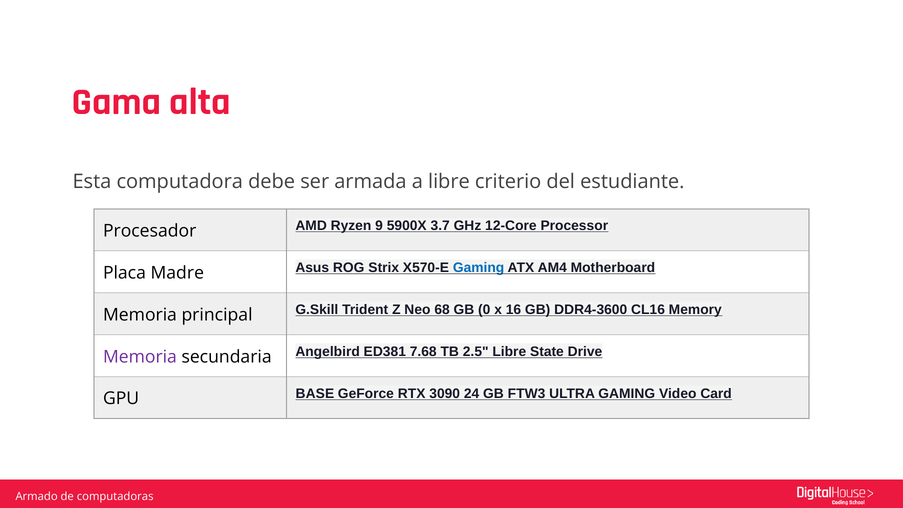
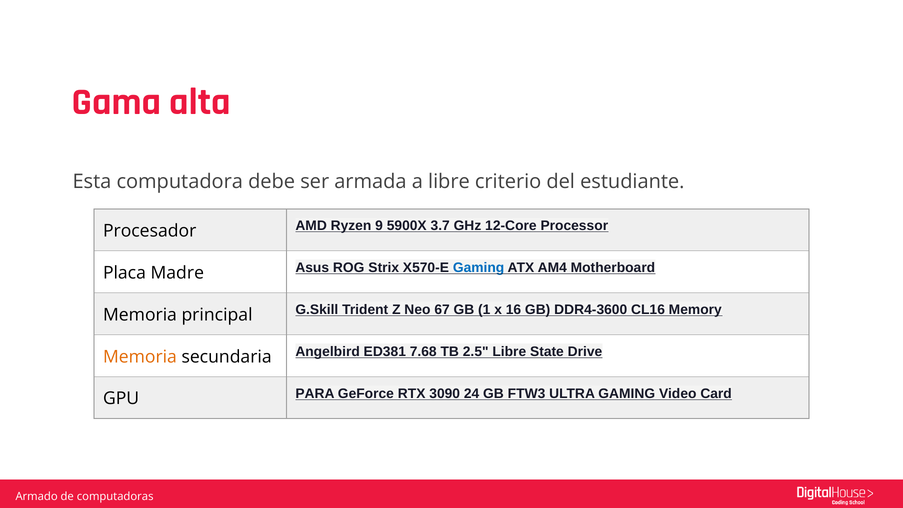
68: 68 -> 67
0: 0 -> 1
Memoria at (140, 357) colour: purple -> orange
BASE: BASE -> PARA
